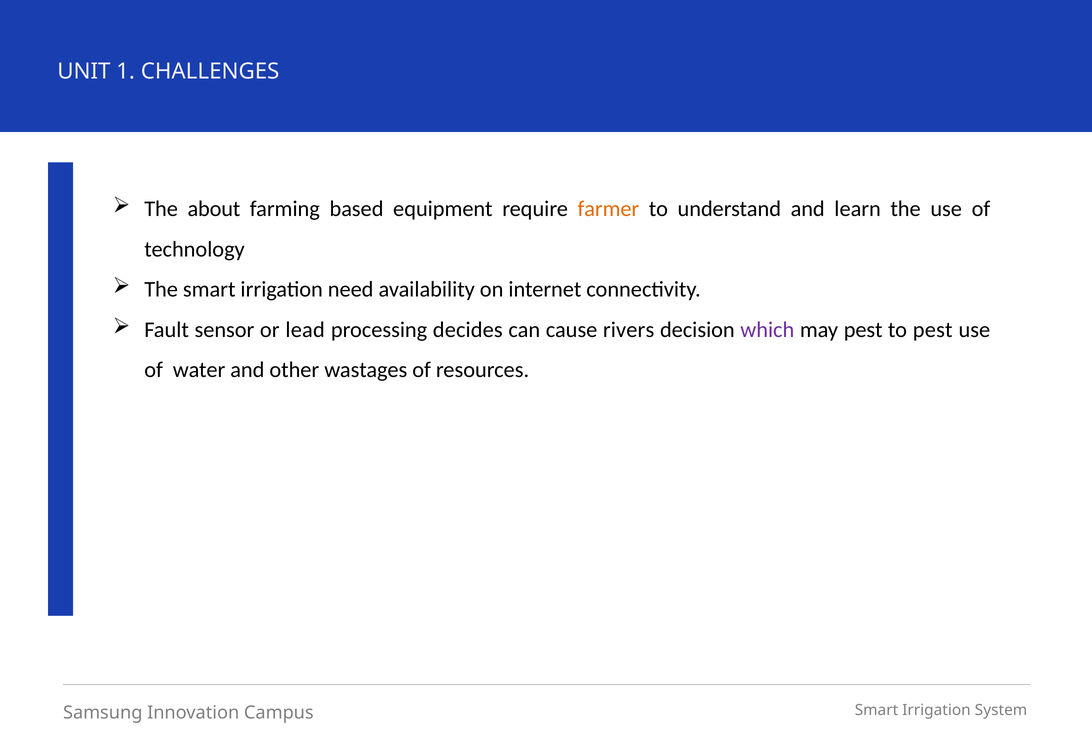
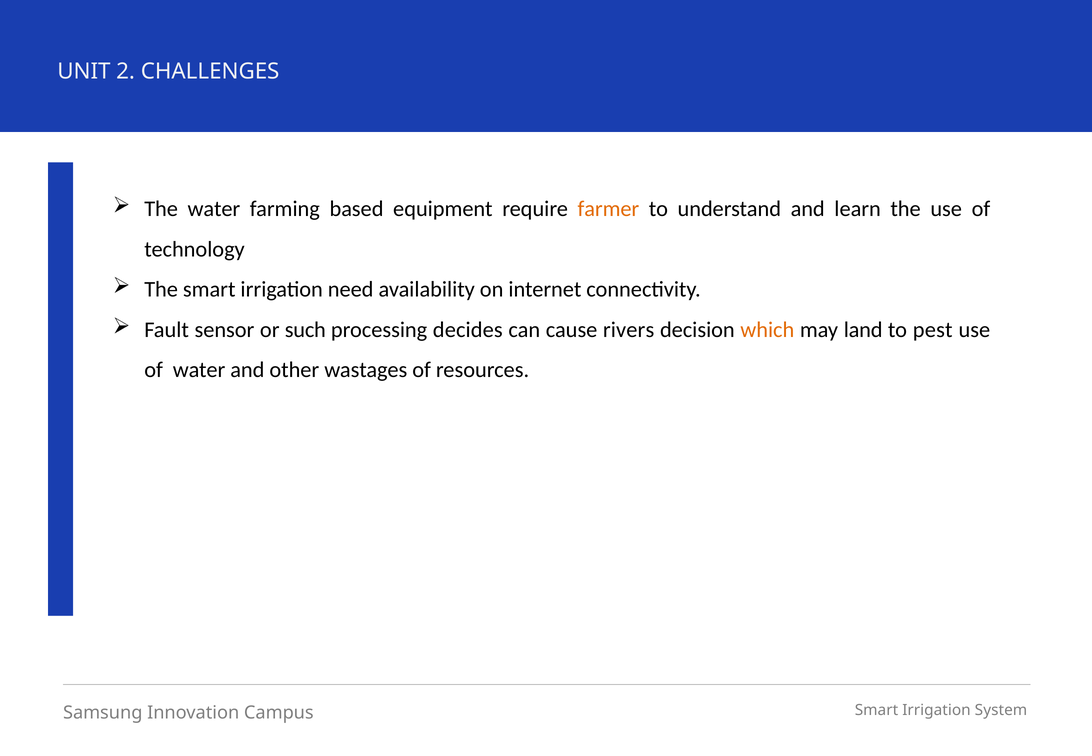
1: 1 -> 2
The about: about -> water
lead: lead -> such
which colour: purple -> orange
may pest: pest -> land
